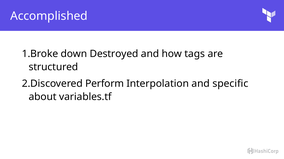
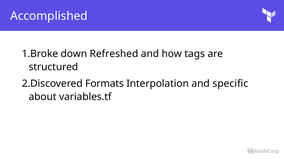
Destroyed: Destroyed -> Refreshed
Perform: Perform -> Formats
